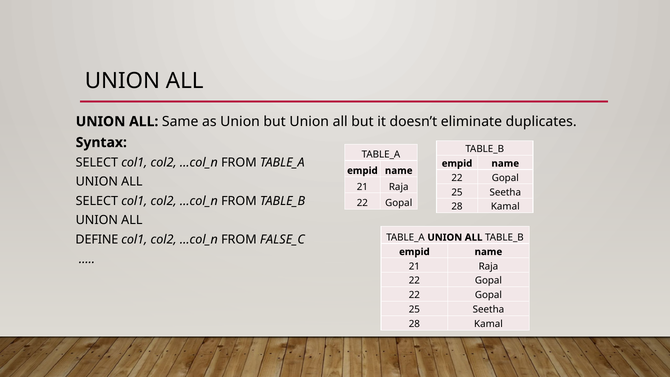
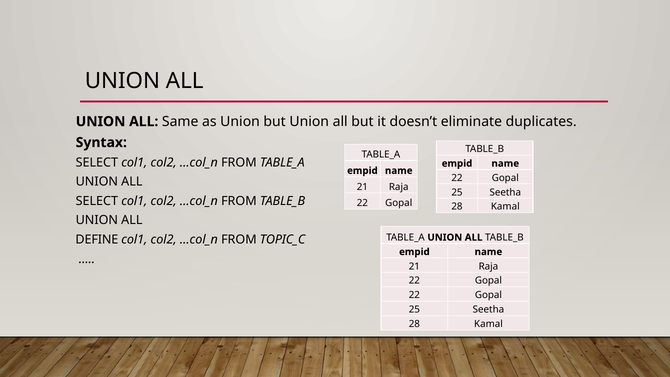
FALSE_C: FALSE_C -> TOPIC_C
